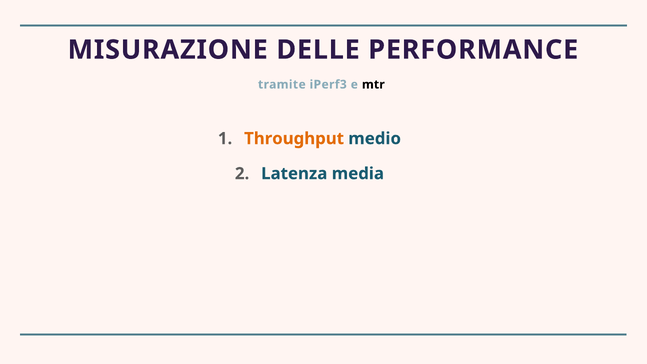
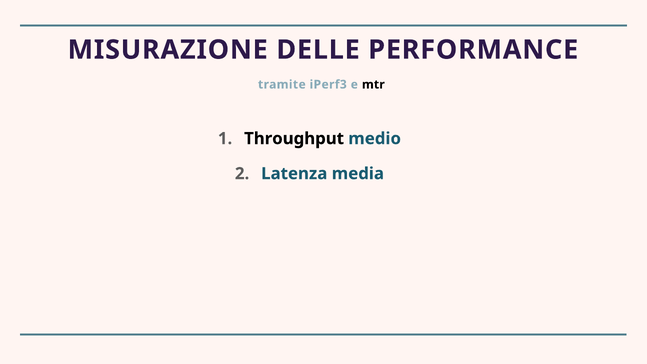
Throughput colour: orange -> black
